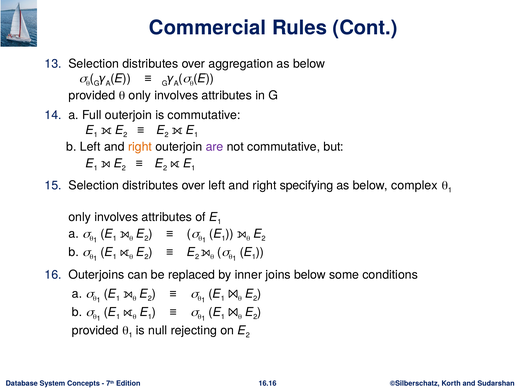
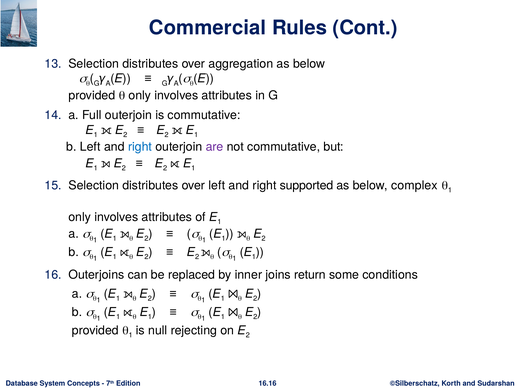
right at (140, 147) colour: orange -> blue
specifying: specifying -> supported
joins below: below -> return
